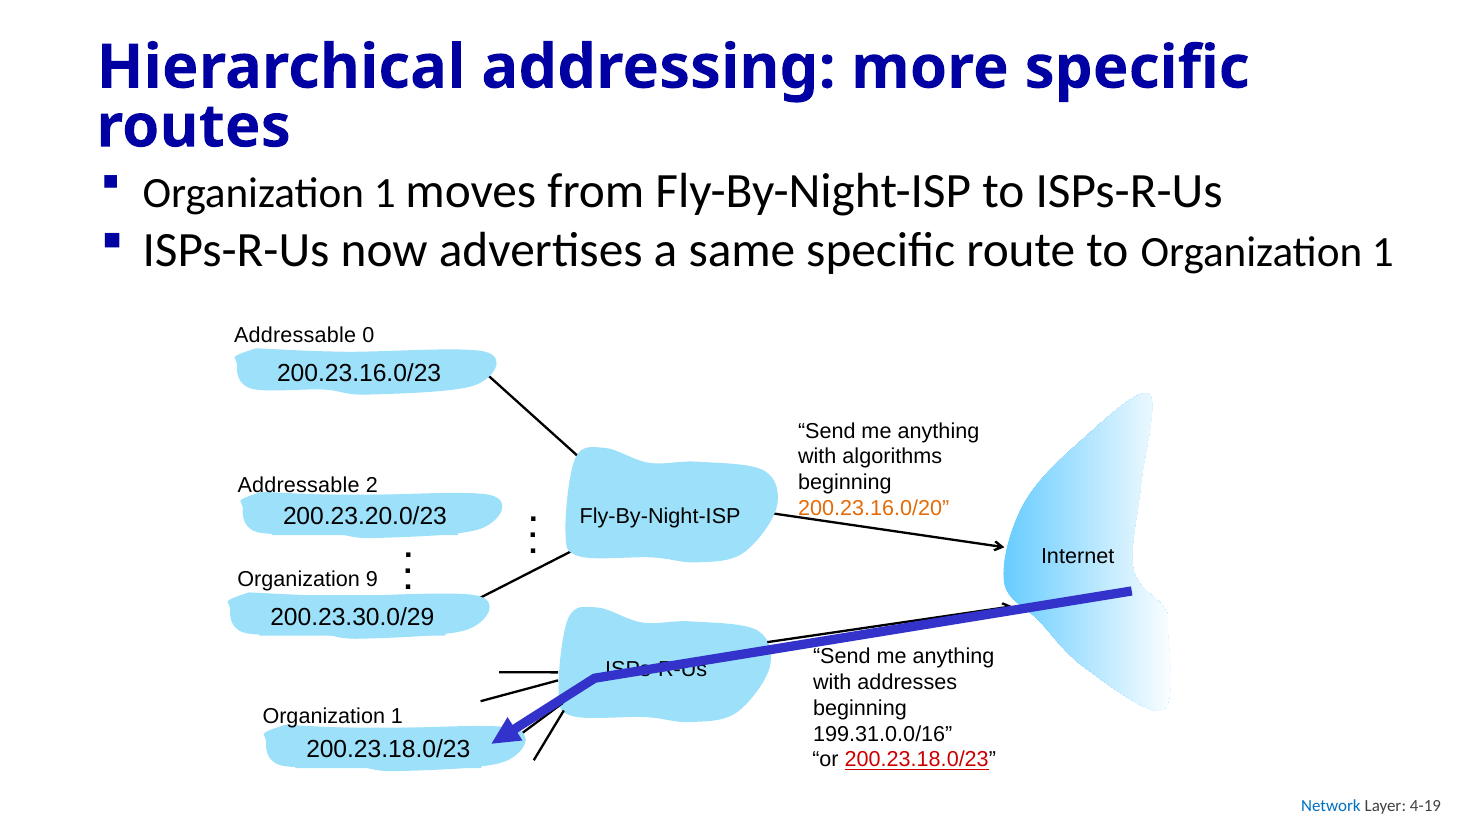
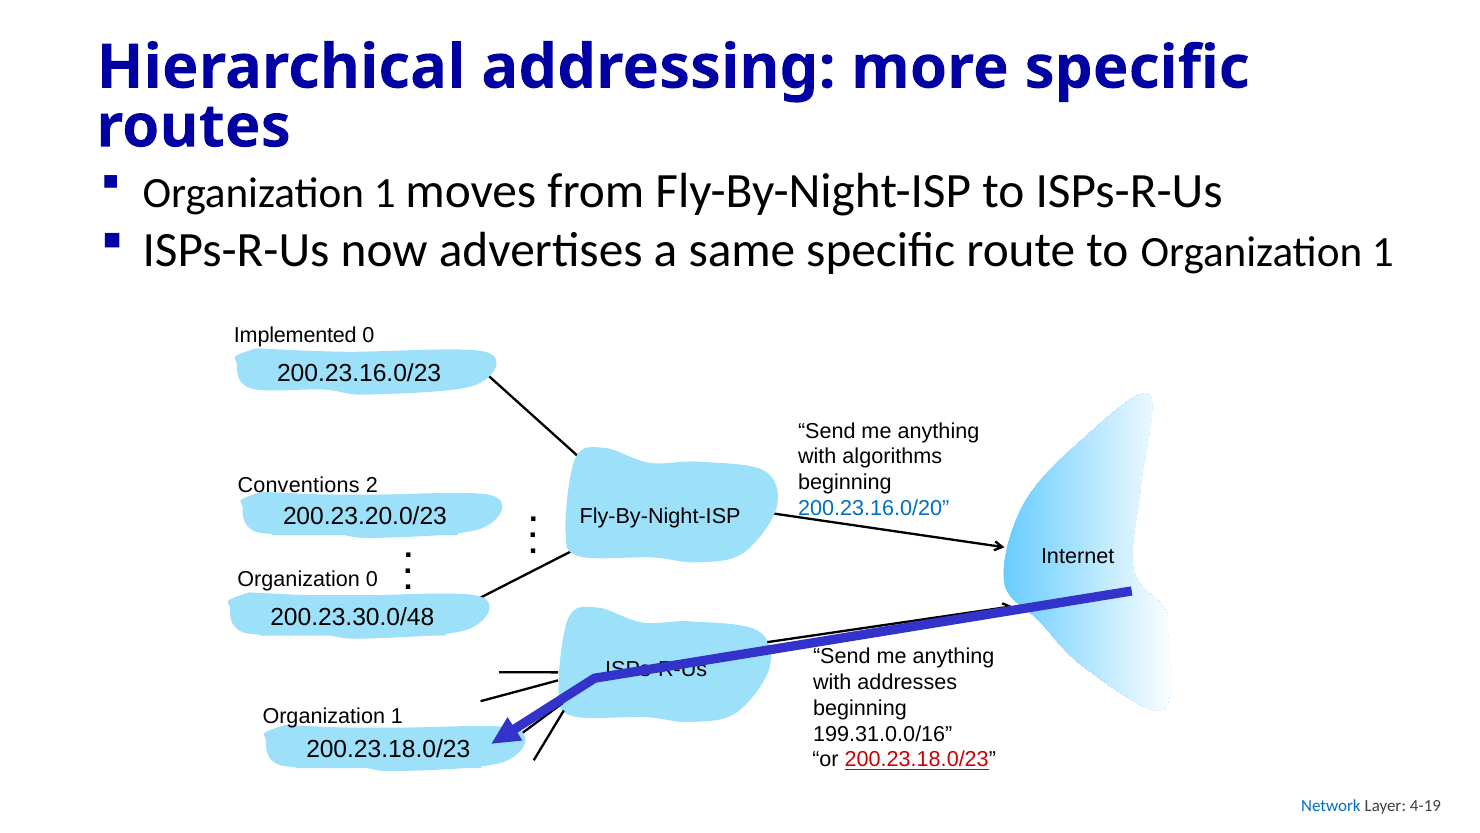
Addressable at (295, 335): Addressable -> Implemented
Addressable at (299, 485): Addressable -> Conventions
200.23.16.0/20 colour: orange -> blue
Organization 9: 9 -> 0
200.23.30.0/29: 200.23.30.0/29 -> 200.23.30.0/48
